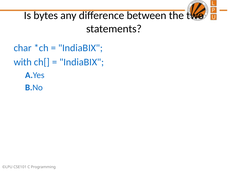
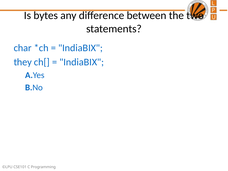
with: with -> they
